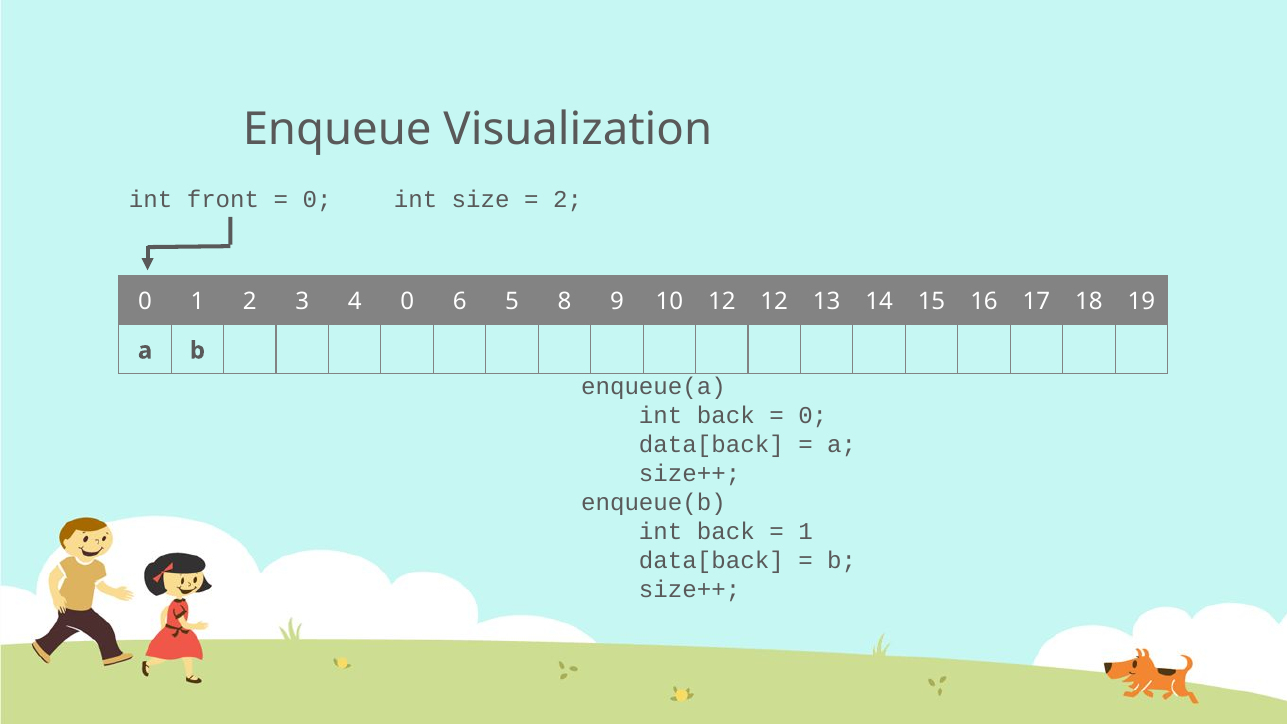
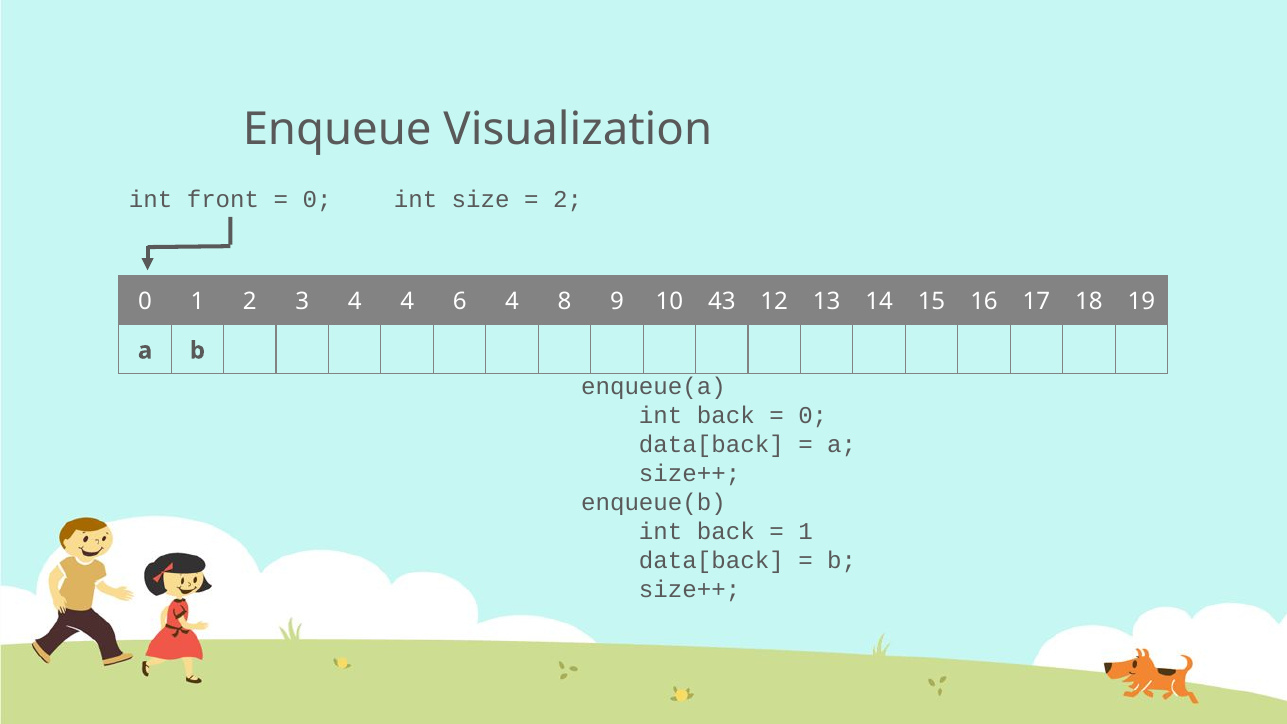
4 0: 0 -> 4
6 5: 5 -> 4
10 12: 12 -> 43
